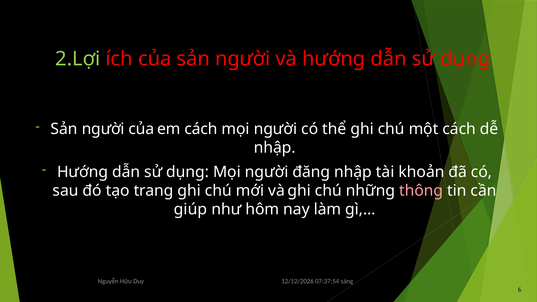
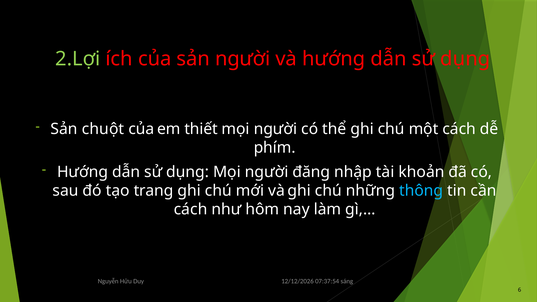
người at (103, 129): người -> chuột
em cách: cách -> thiết
nhập at (275, 148): nhập -> phím
thông colour: pink -> light blue
giúp at (191, 210): giúp -> cách
